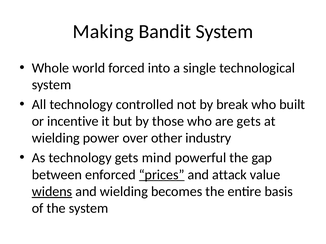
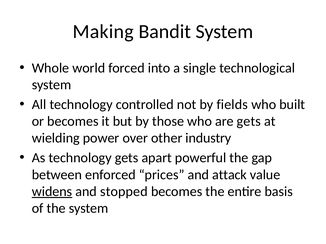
break: break -> fields
or incentive: incentive -> becomes
mind: mind -> apart
prices underline: present -> none
and wielding: wielding -> stopped
